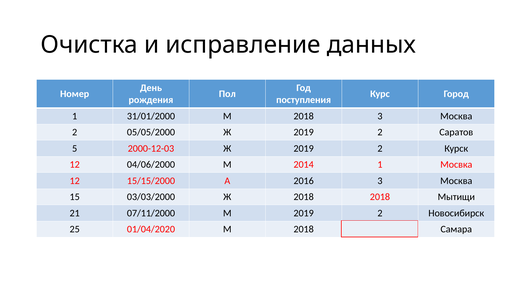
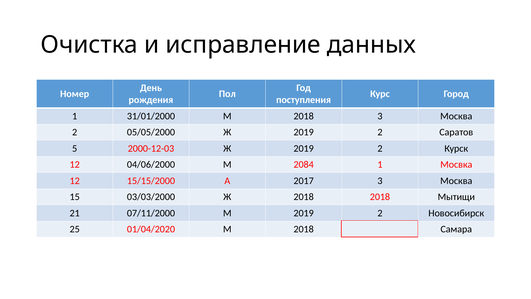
2014: 2014 -> 2084
2016: 2016 -> 2017
